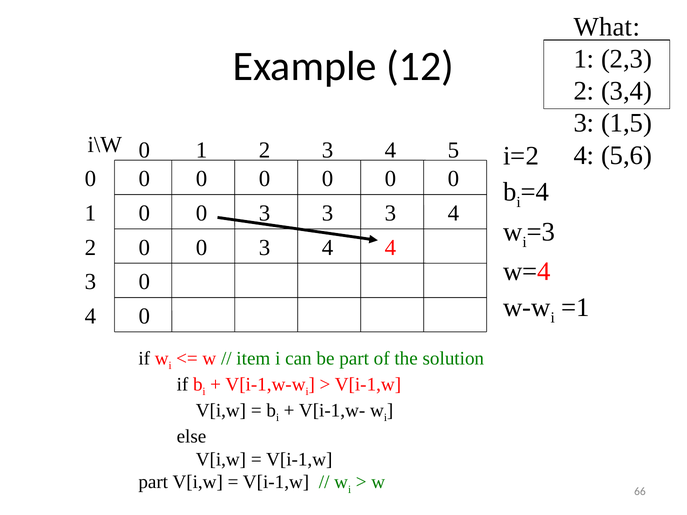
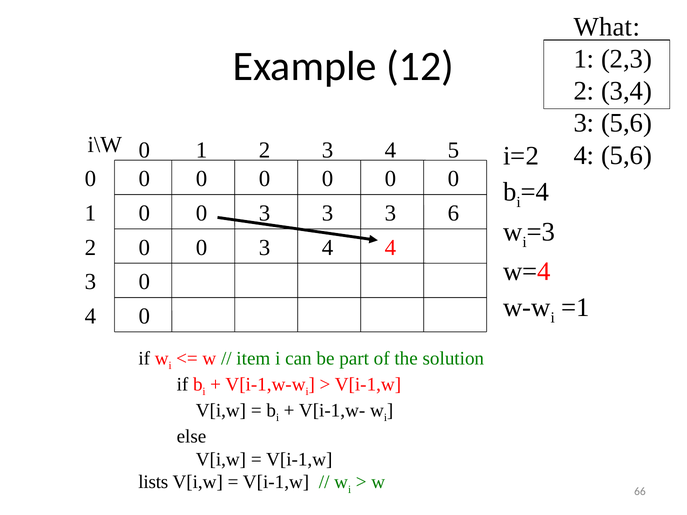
3 1,5: 1,5 -> 5,6
4 at (453, 213): 4 -> 6
part at (153, 482): part -> lists
